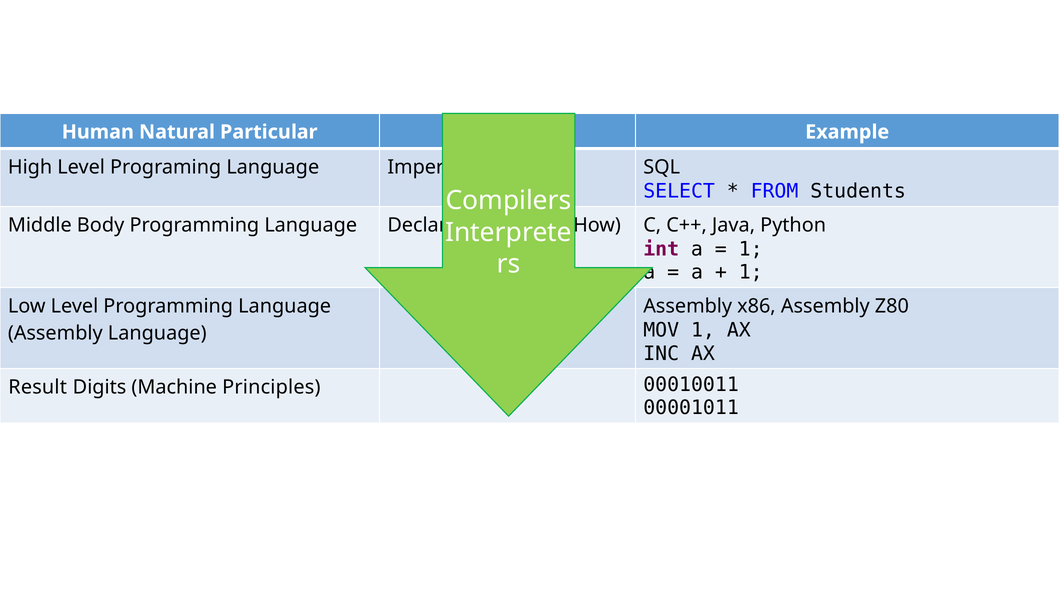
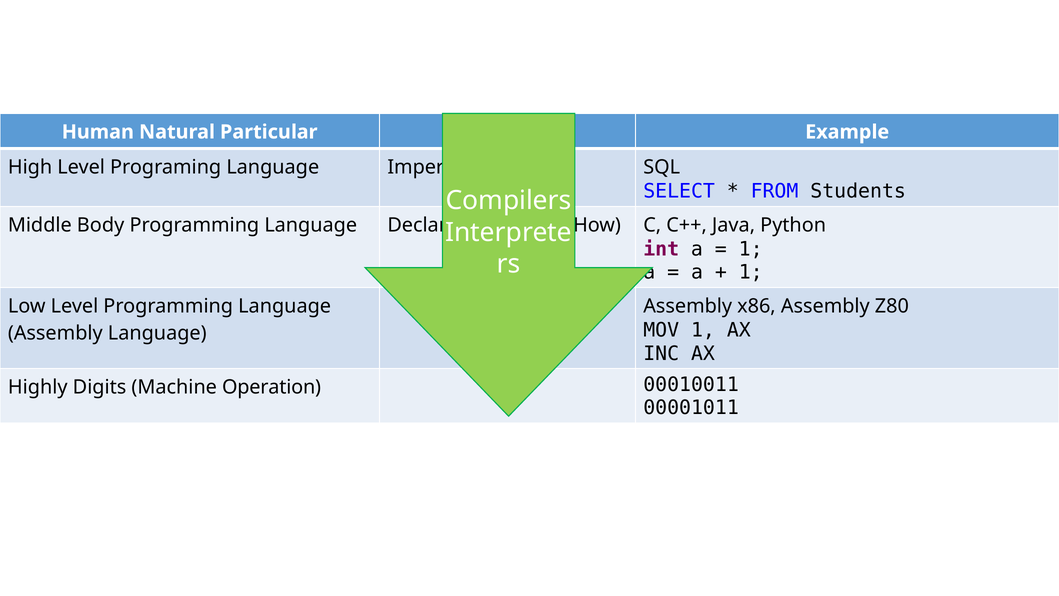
Result: Result -> Highly
Principles: Principles -> Operation
